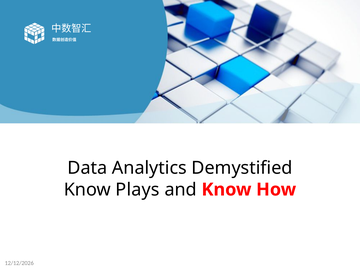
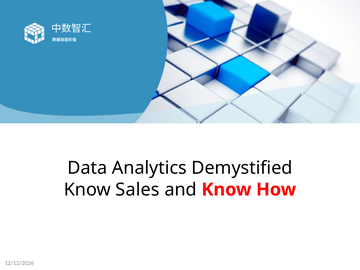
Plays: Plays -> Sales
